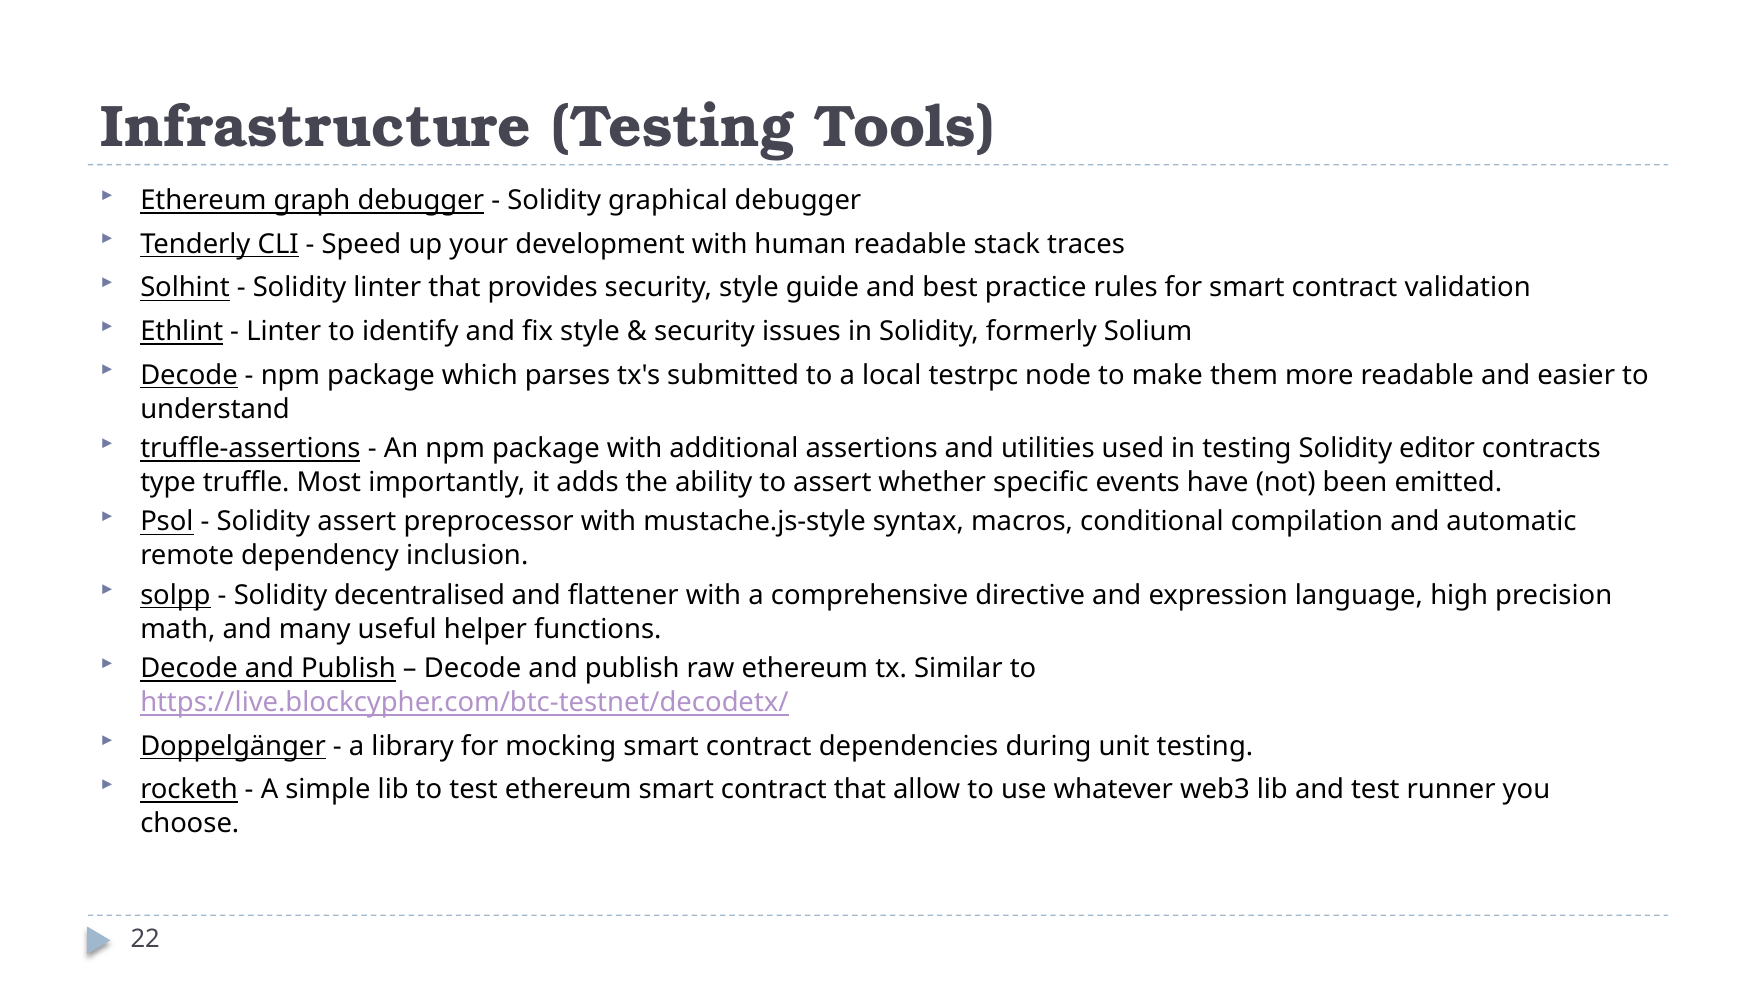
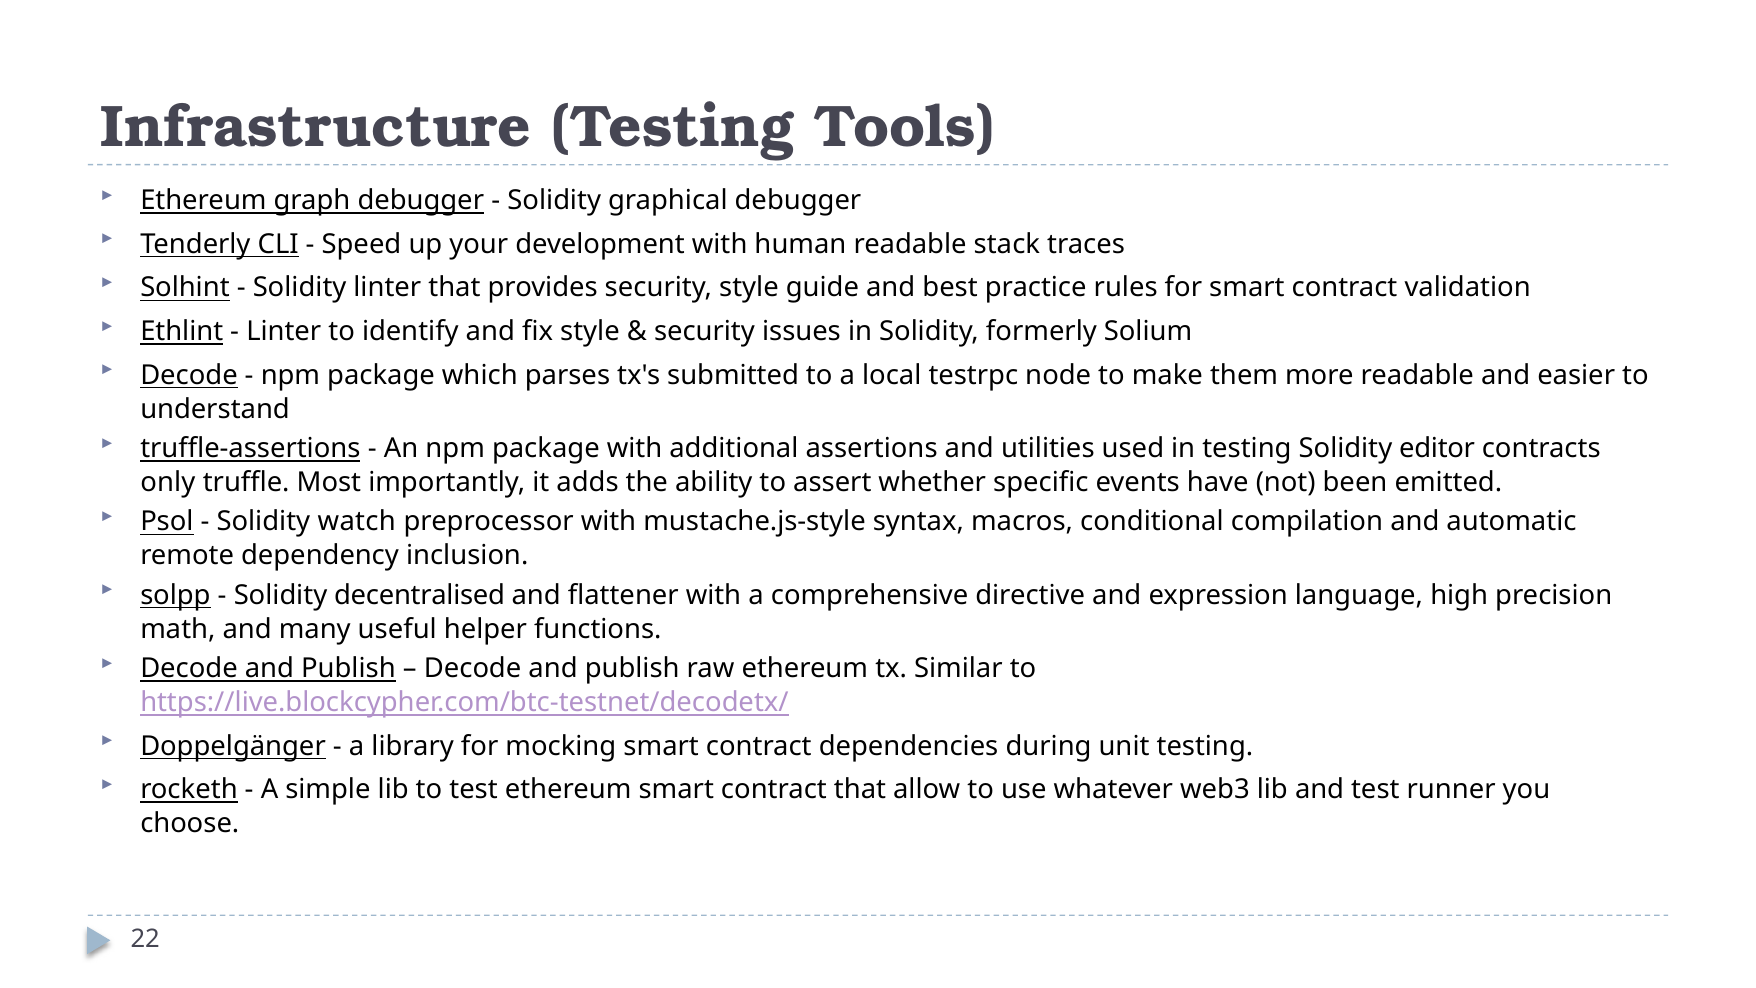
type: type -> only
Solidity assert: assert -> watch
